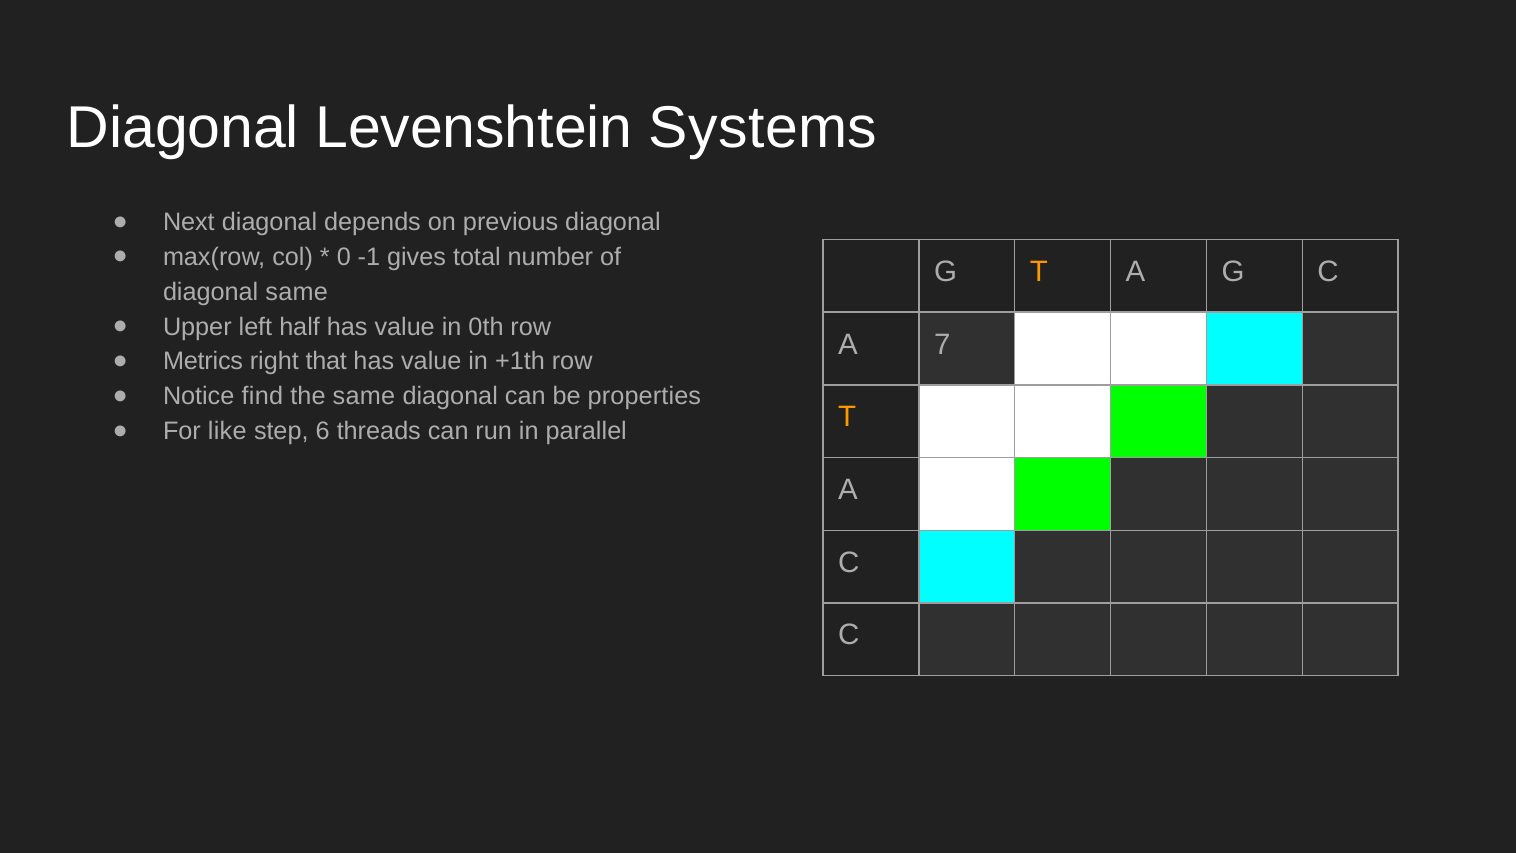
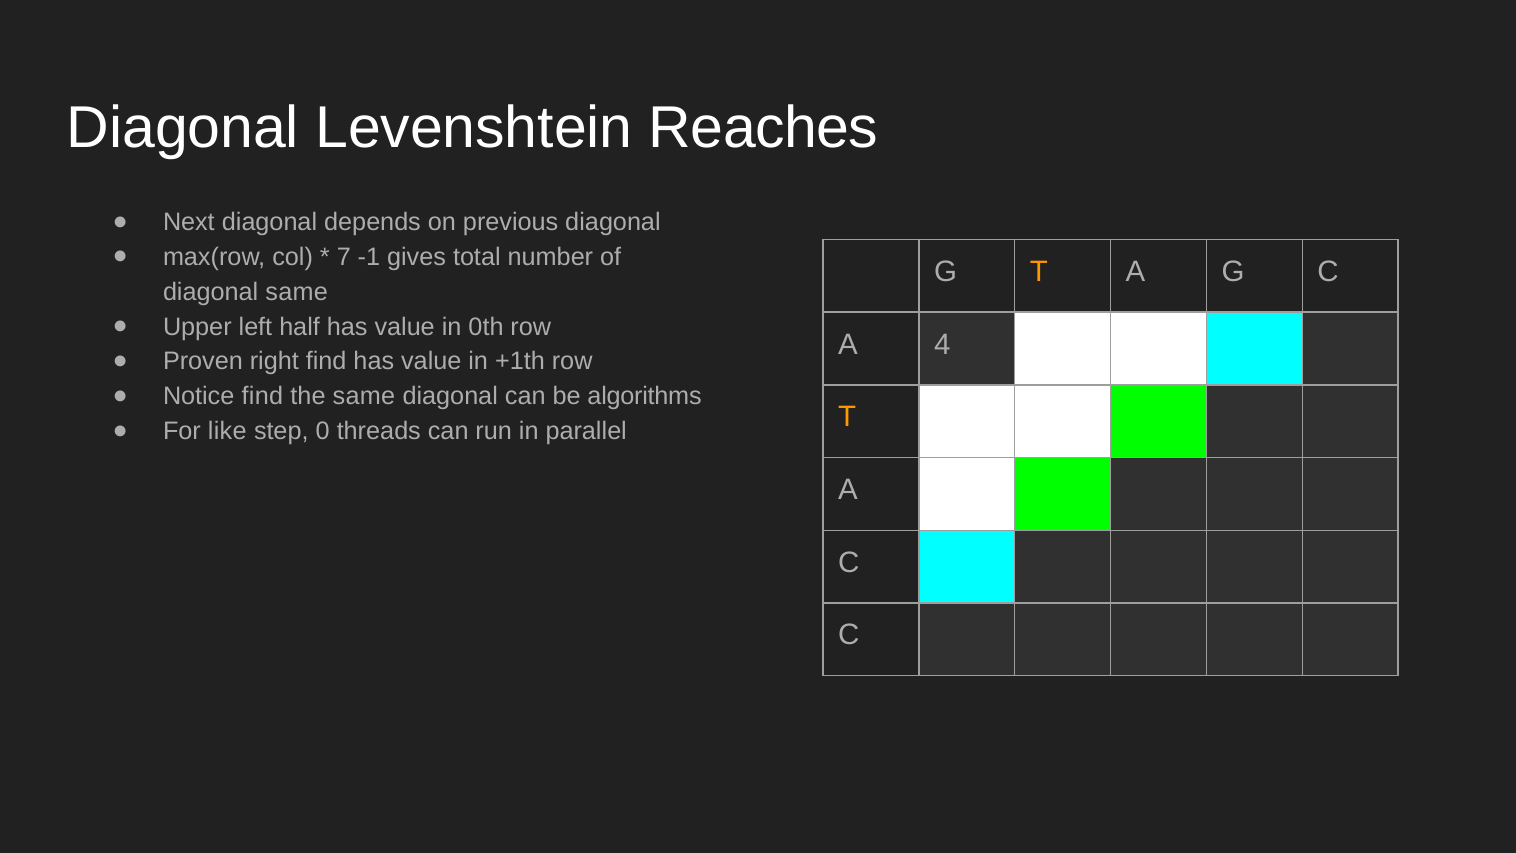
Systems: Systems -> Reaches
0: 0 -> 7
7: 7 -> 4
Metrics: Metrics -> Proven
right that: that -> find
properties: properties -> algorithms
6: 6 -> 0
